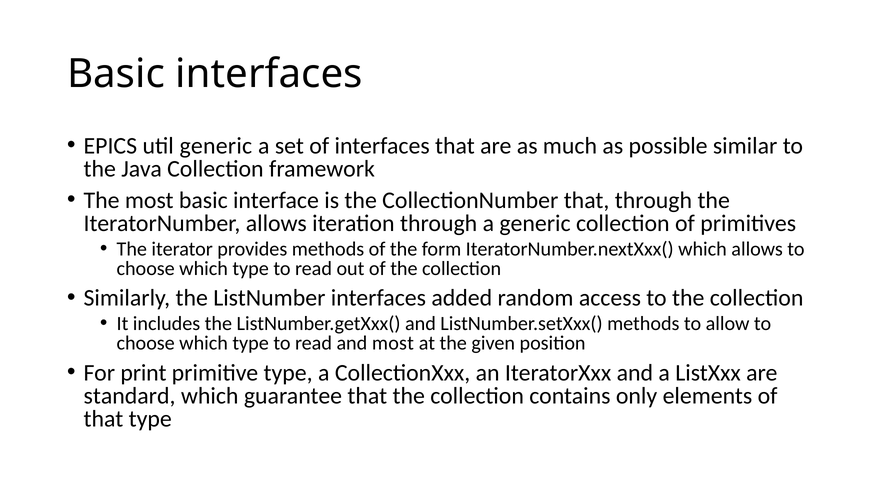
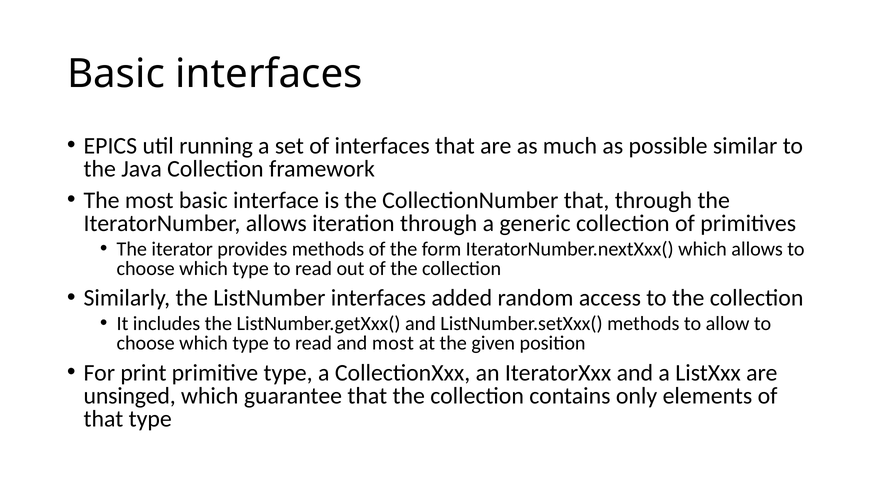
util generic: generic -> running
standard: standard -> unsinged
